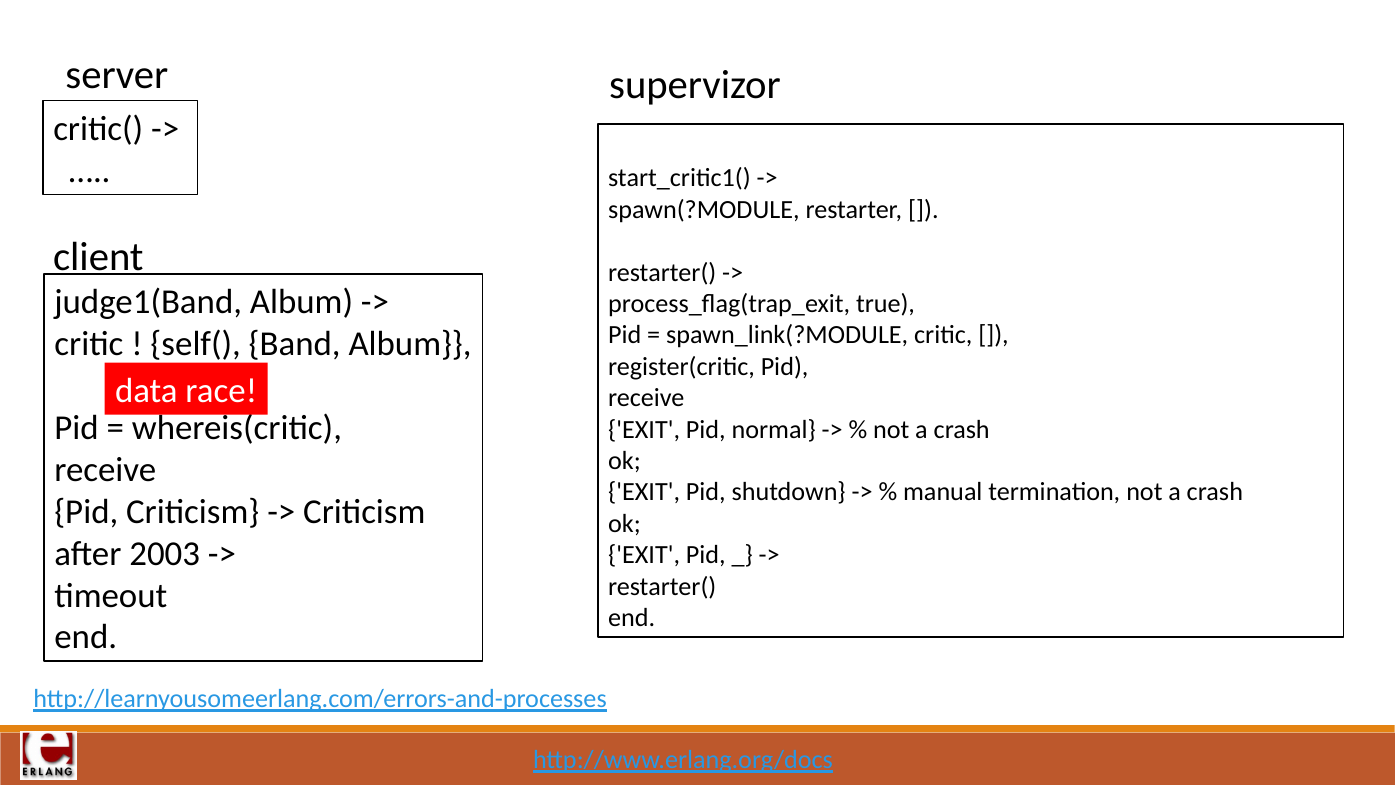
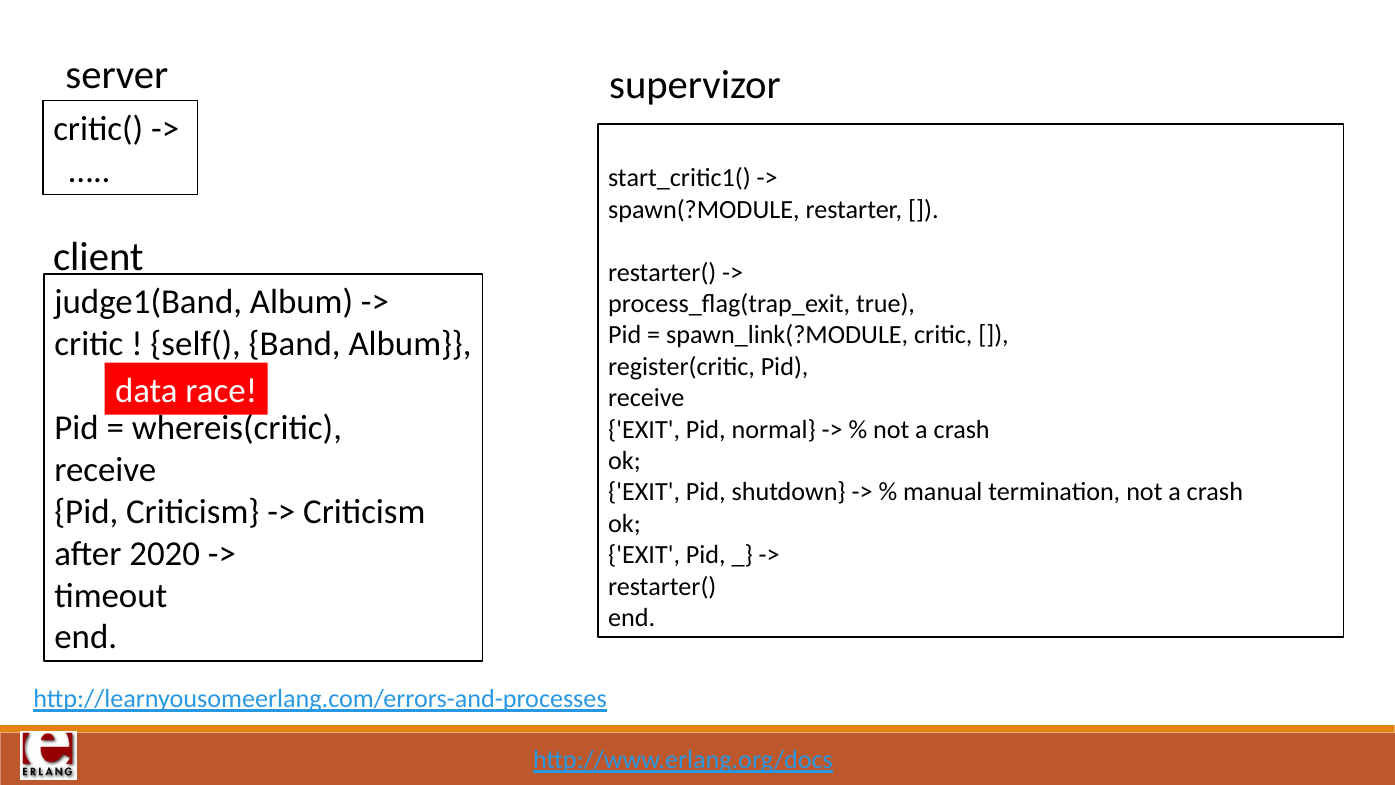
2003: 2003 -> 2020
